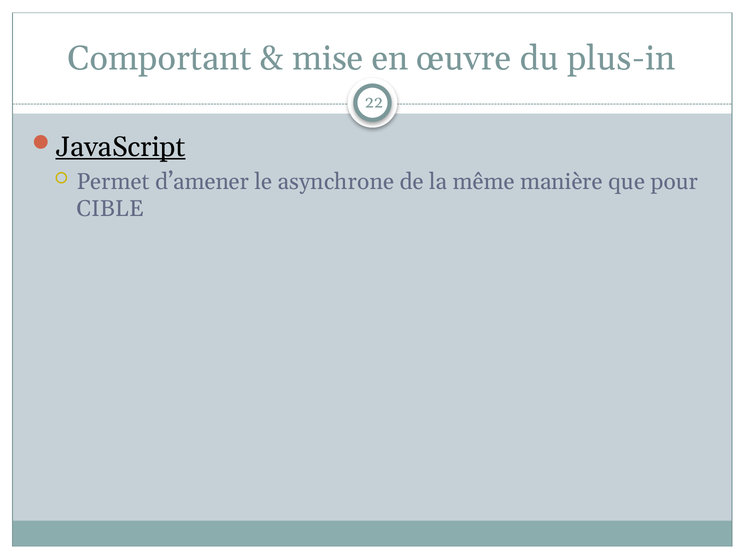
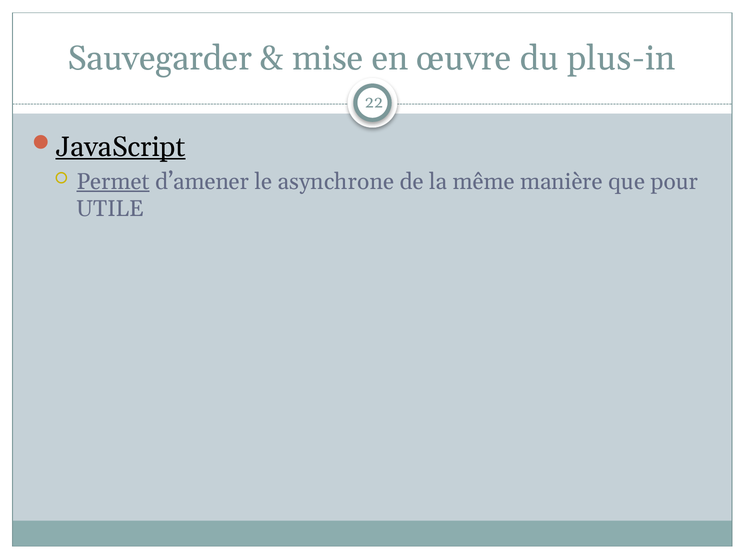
Comportant: Comportant -> Sauvegarder
Permet underline: none -> present
CIBLE: CIBLE -> UTILE
